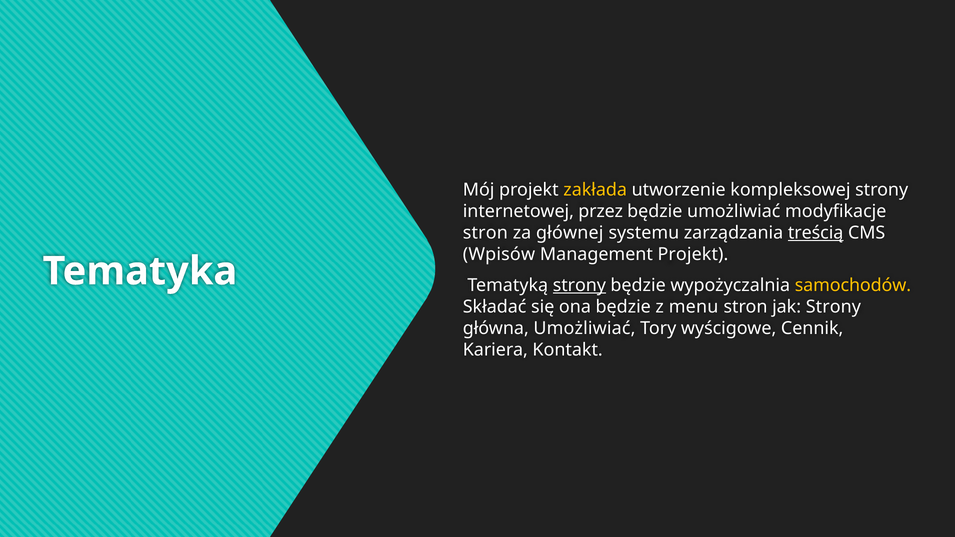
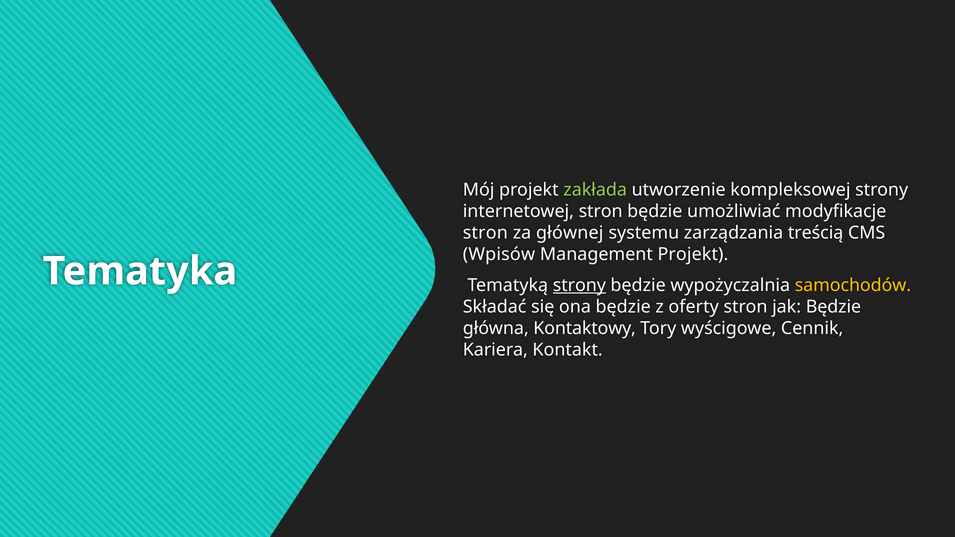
zakłada colour: yellow -> light green
internetowej przez: przez -> stron
treścią underline: present -> none
menu: menu -> oferty
jak Strony: Strony -> Będzie
główna Umożliwiać: Umożliwiać -> Kontaktowy
